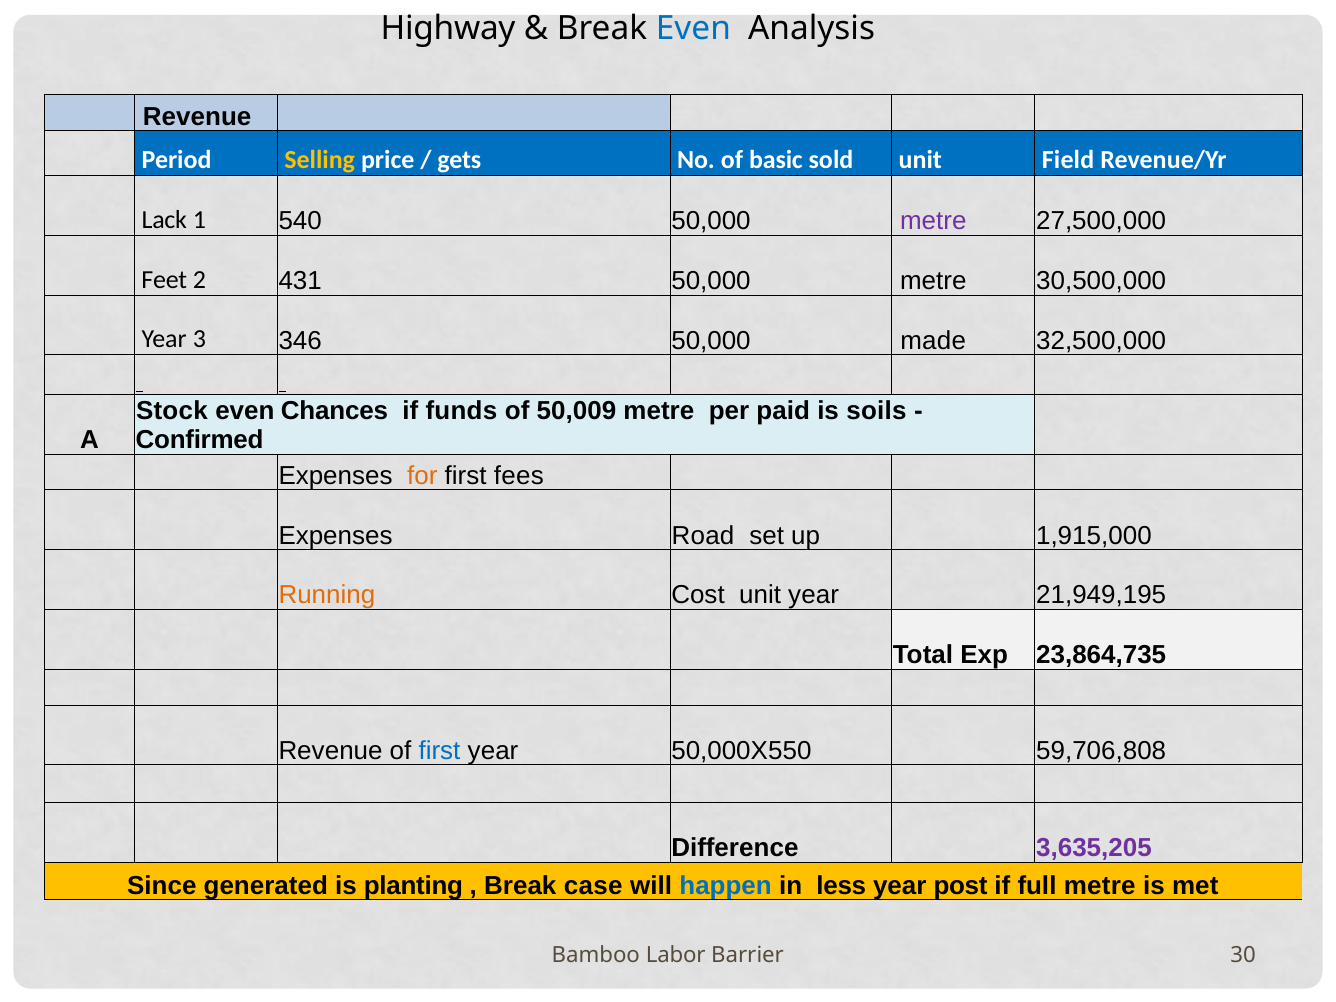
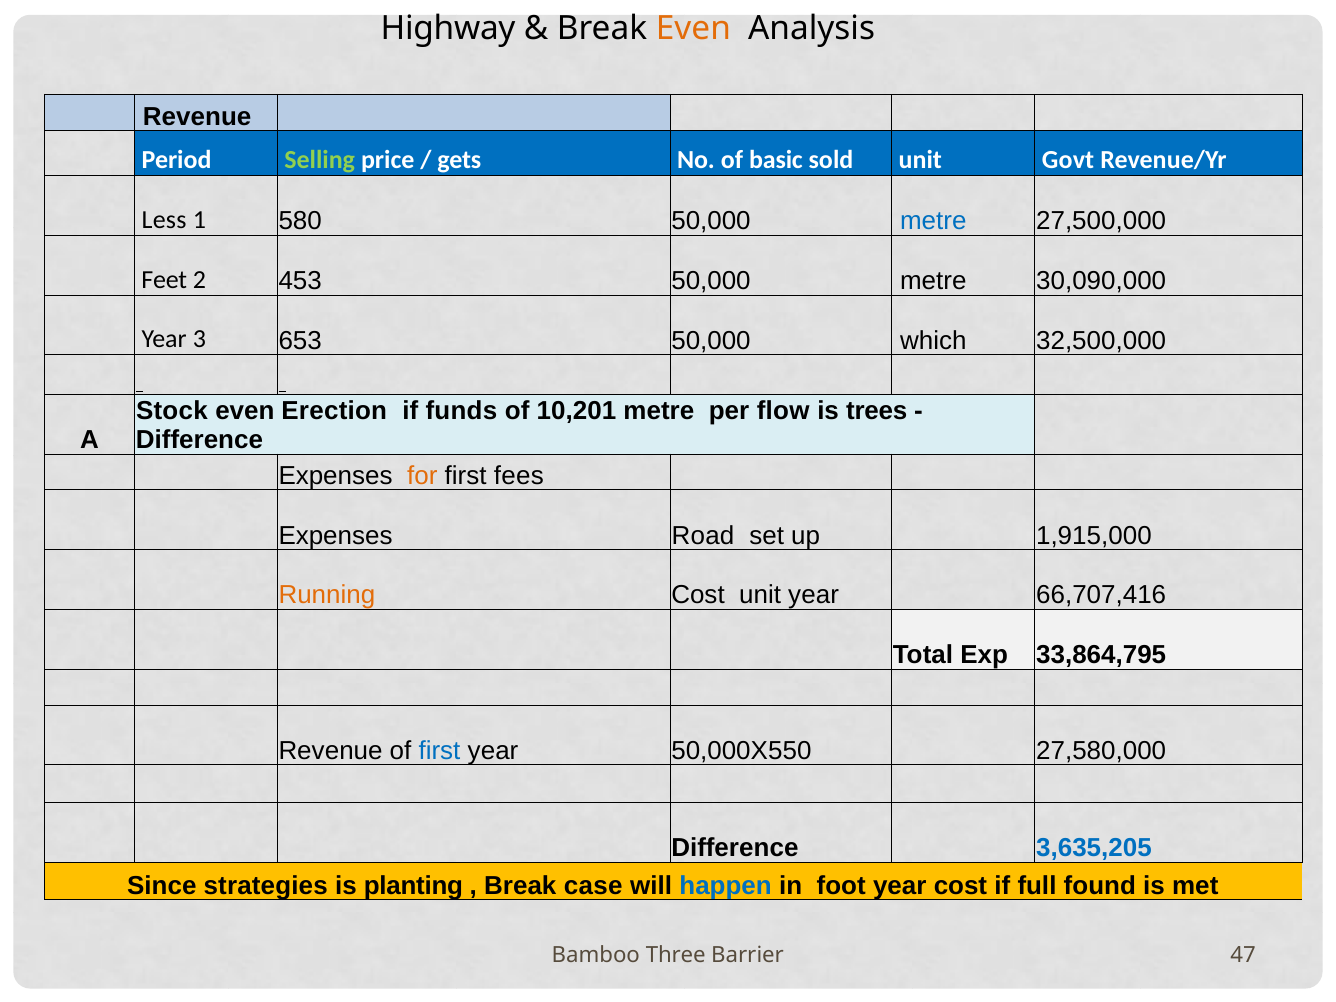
Even at (693, 29) colour: blue -> orange
Selling colour: yellow -> light green
Field: Field -> Govt
Lack: Lack -> Less
540: 540 -> 580
metre at (933, 221) colour: purple -> blue
431: 431 -> 453
30,500,000: 30,500,000 -> 30,090,000
346: 346 -> 653
made: made -> which
Chances: Chances -> Erection
50,009: 50,009 -> 10,201
paid: paid -> flow
soils: soils -> trees
Confirmed at (200, 440): Confirmed -> Difference
21,949,195: 21,949,195 -> 66,707,416
23,864,735: 23,864,735 -> 33,864,795
59,706,808: 59,706,808 -> 27,580,000
3,635,205 colour: purple -> blue
generated: generated -> strategies
less: less -> foot
year post: post -> cost
full metre: metre -> found
Labor: Labor -> Three
30: 30 -> 47
